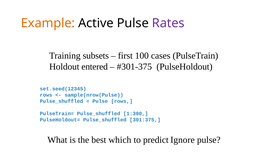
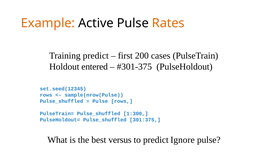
Rates colour: purple -> orange
Training subsets: subsets -> predict
100: 100 -> 200
which: which -> versus
